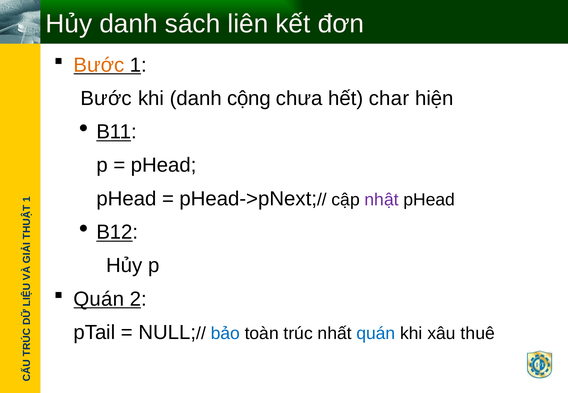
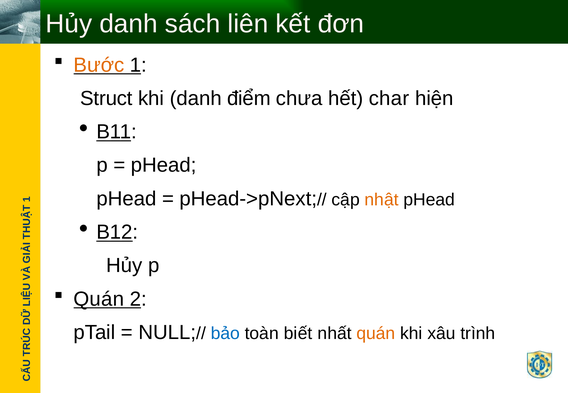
Bước at (106, 98): Bước -> Struct
cộng: cộng -> điểm
nhật colour: purple -> orange
trúc: trúc -> biết
quán at (376, 334) colour: blue -> orange
thuê: thuê -> trình
